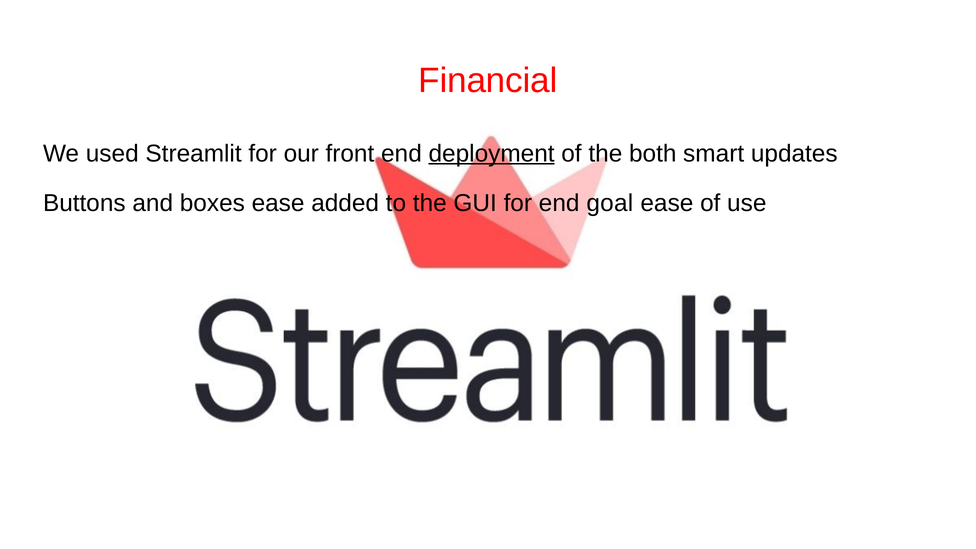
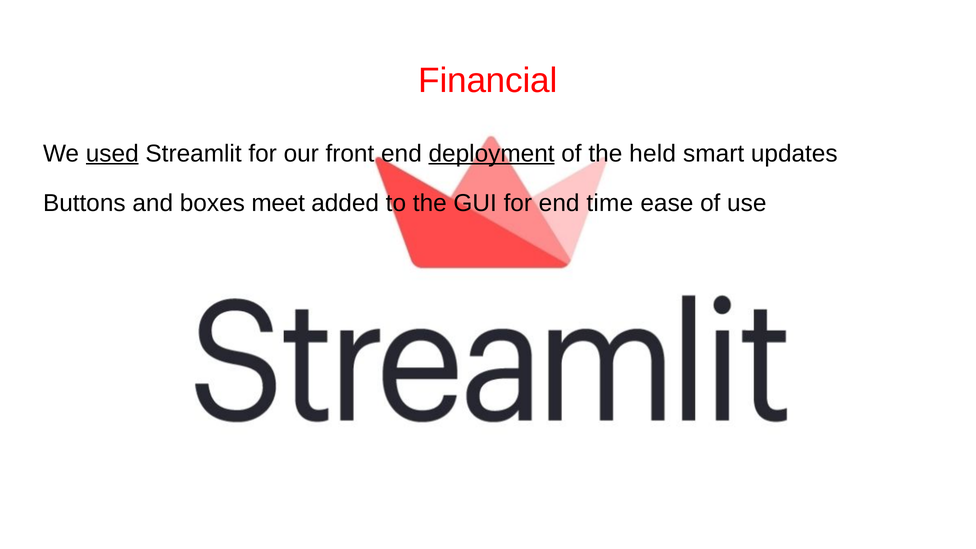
used underline: none -> present
both: both -> held
boxes ease: ease -> meet
goal: goal -> time
